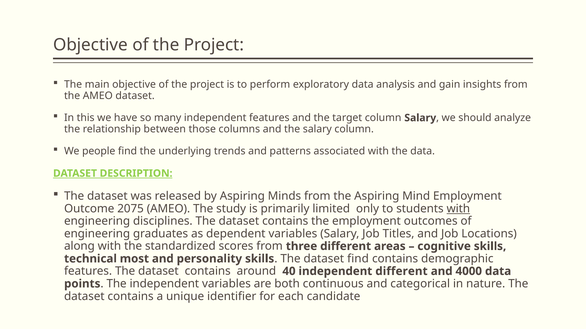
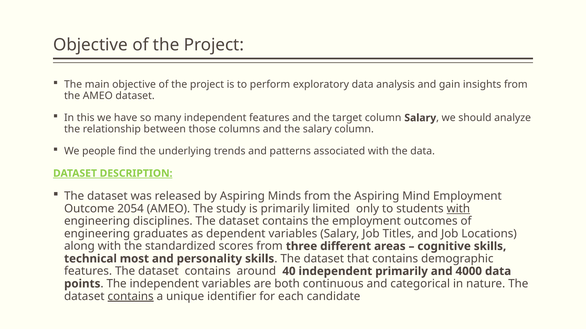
2075: 2075 -> 2054
dataset find: find -> that
independent different: different -> primarily
contains at (131, 297) underline: none -> present
